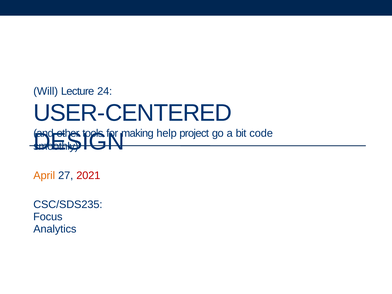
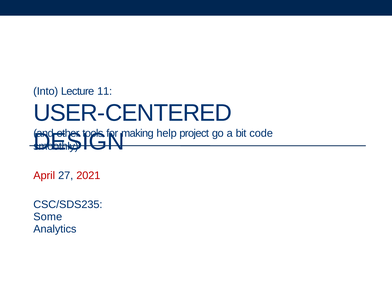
Will: Will -> Into
24: 24 -> 11
April colour: orange -> red
Focus: Focus -> Some
